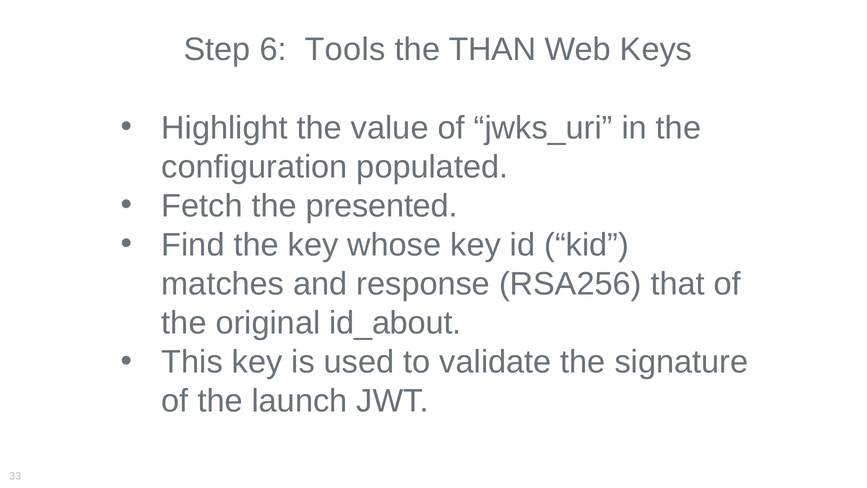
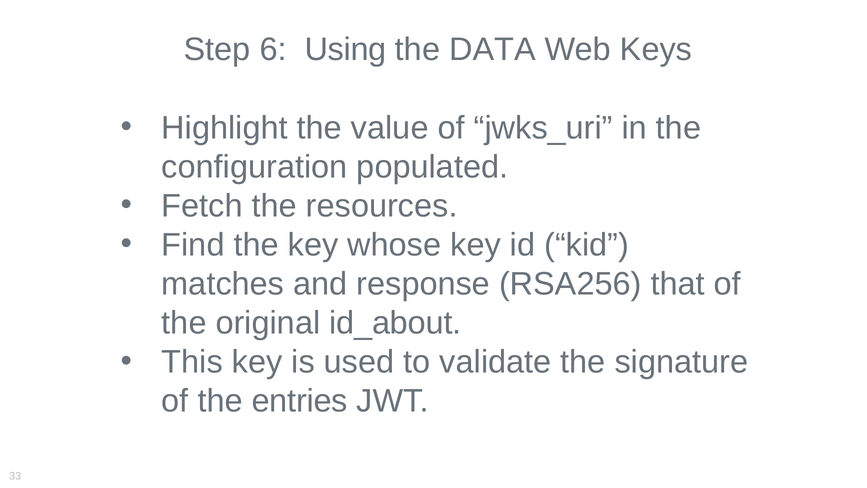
Tools: Tools -> Using
THAN: THAN -> DATA
presented: presented -> resources
launch: launch -> entries
